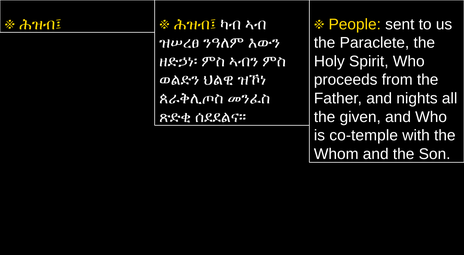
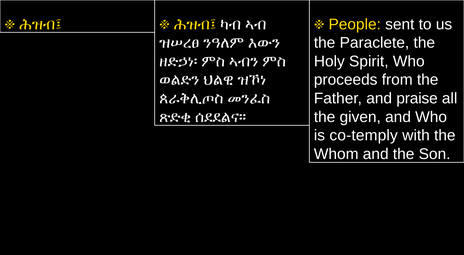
nights: nights -> praise
co-temple: co-temple -> co-temply
